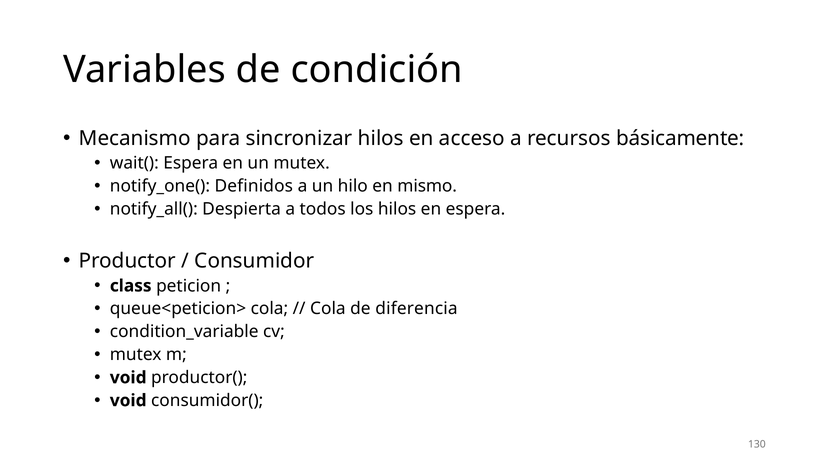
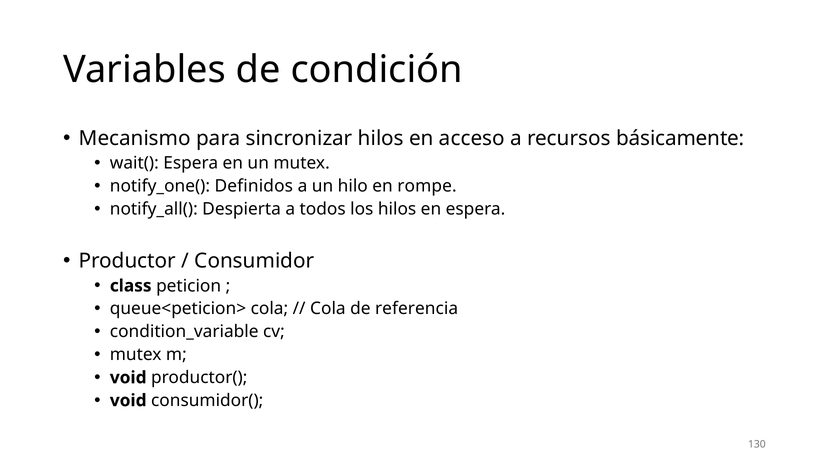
mismo: mismo -> rompe
diferencia: diferencia -> referencia
